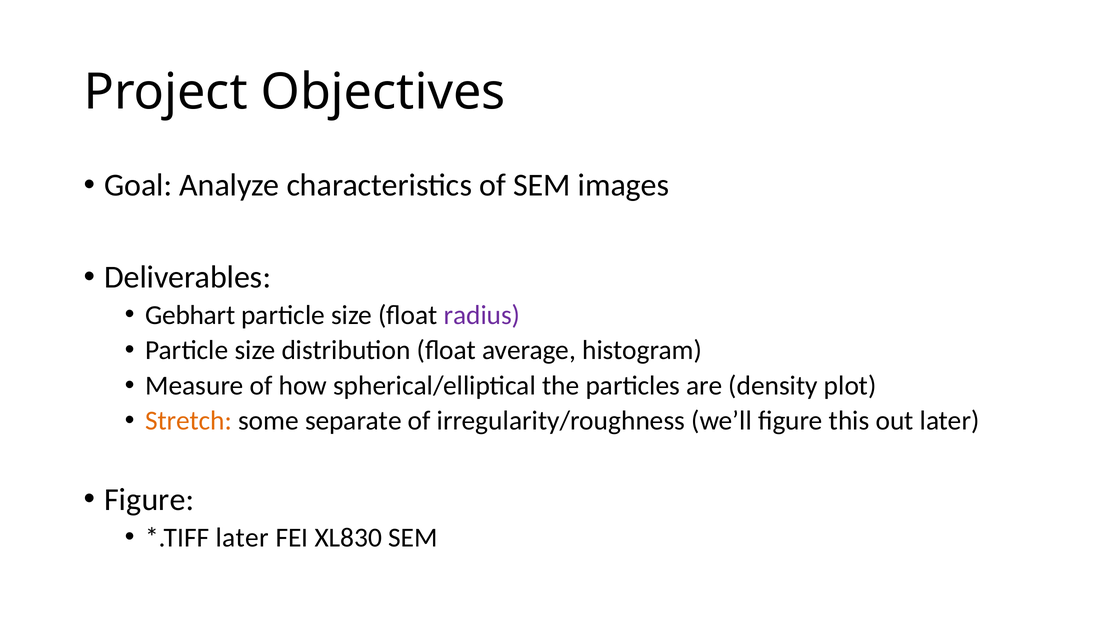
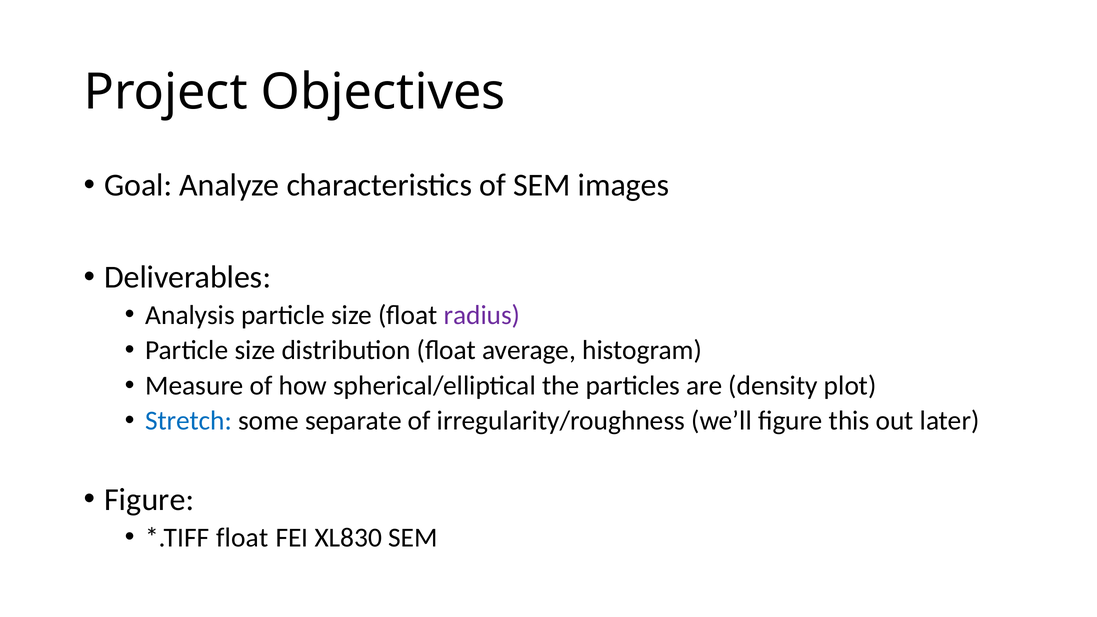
Gebhart: Gebhart -> Analysis
Stretch colour: orange -> blue
later at (242, 538): later -> float
